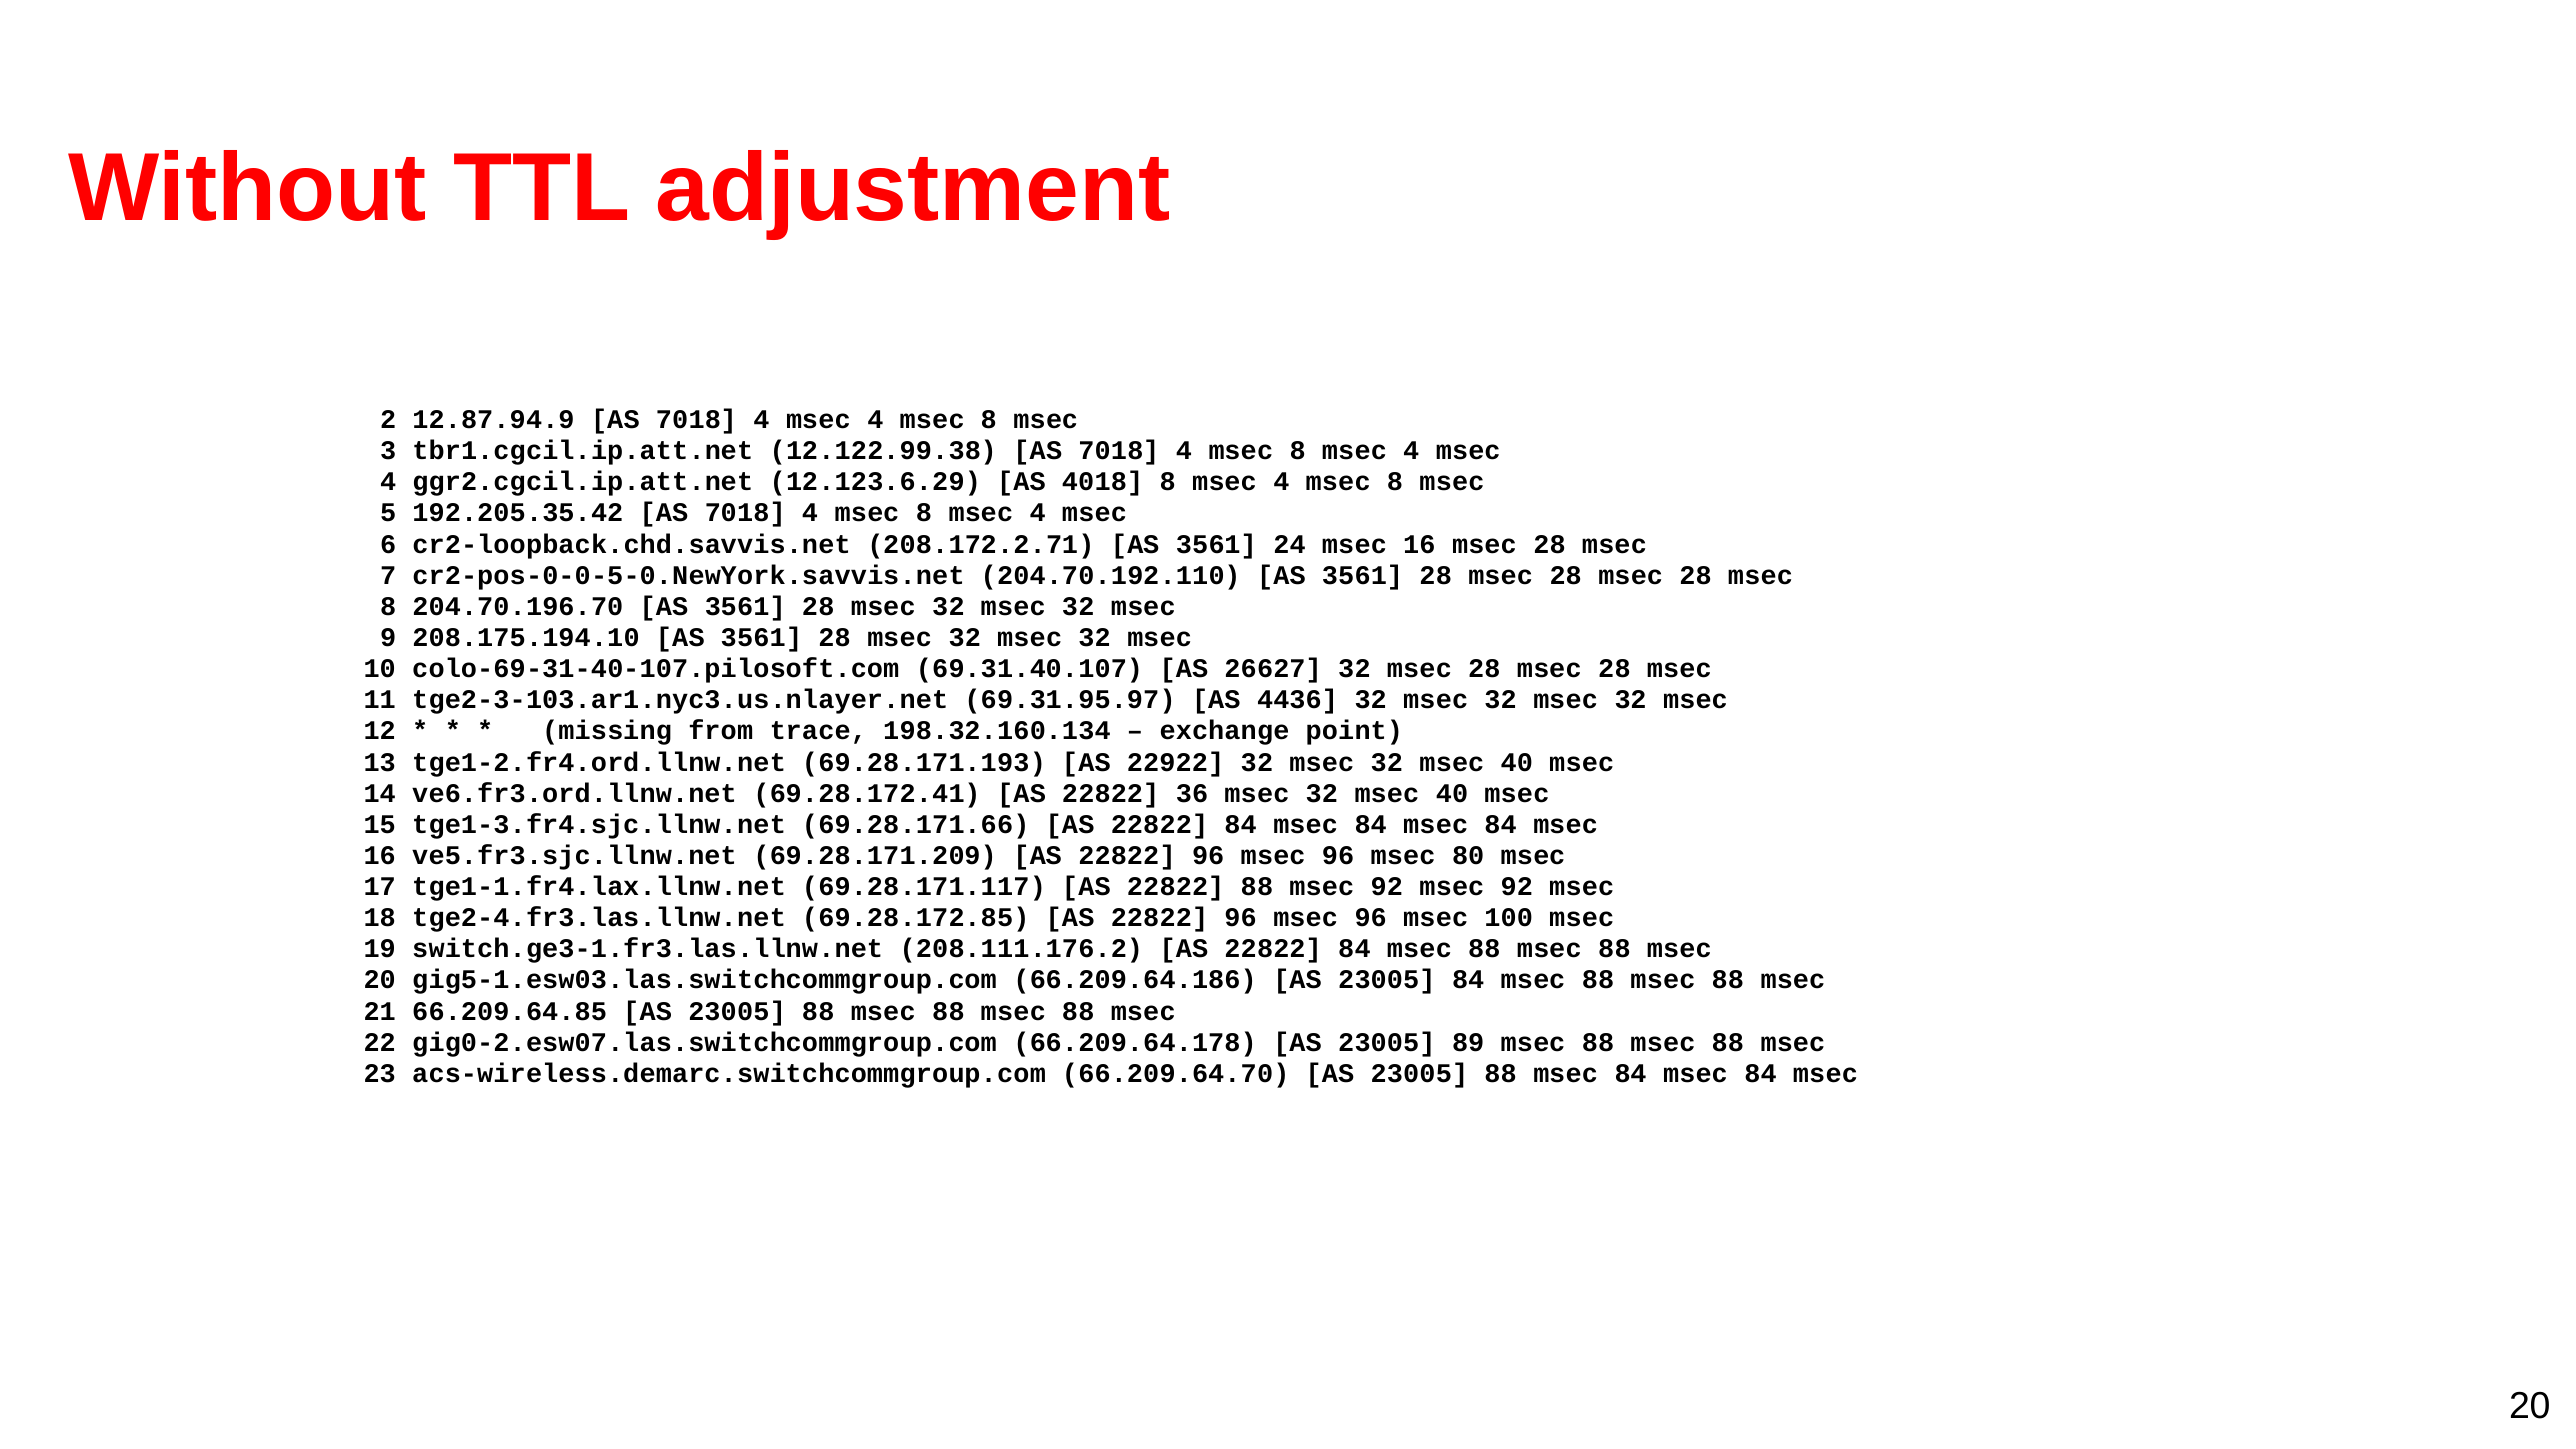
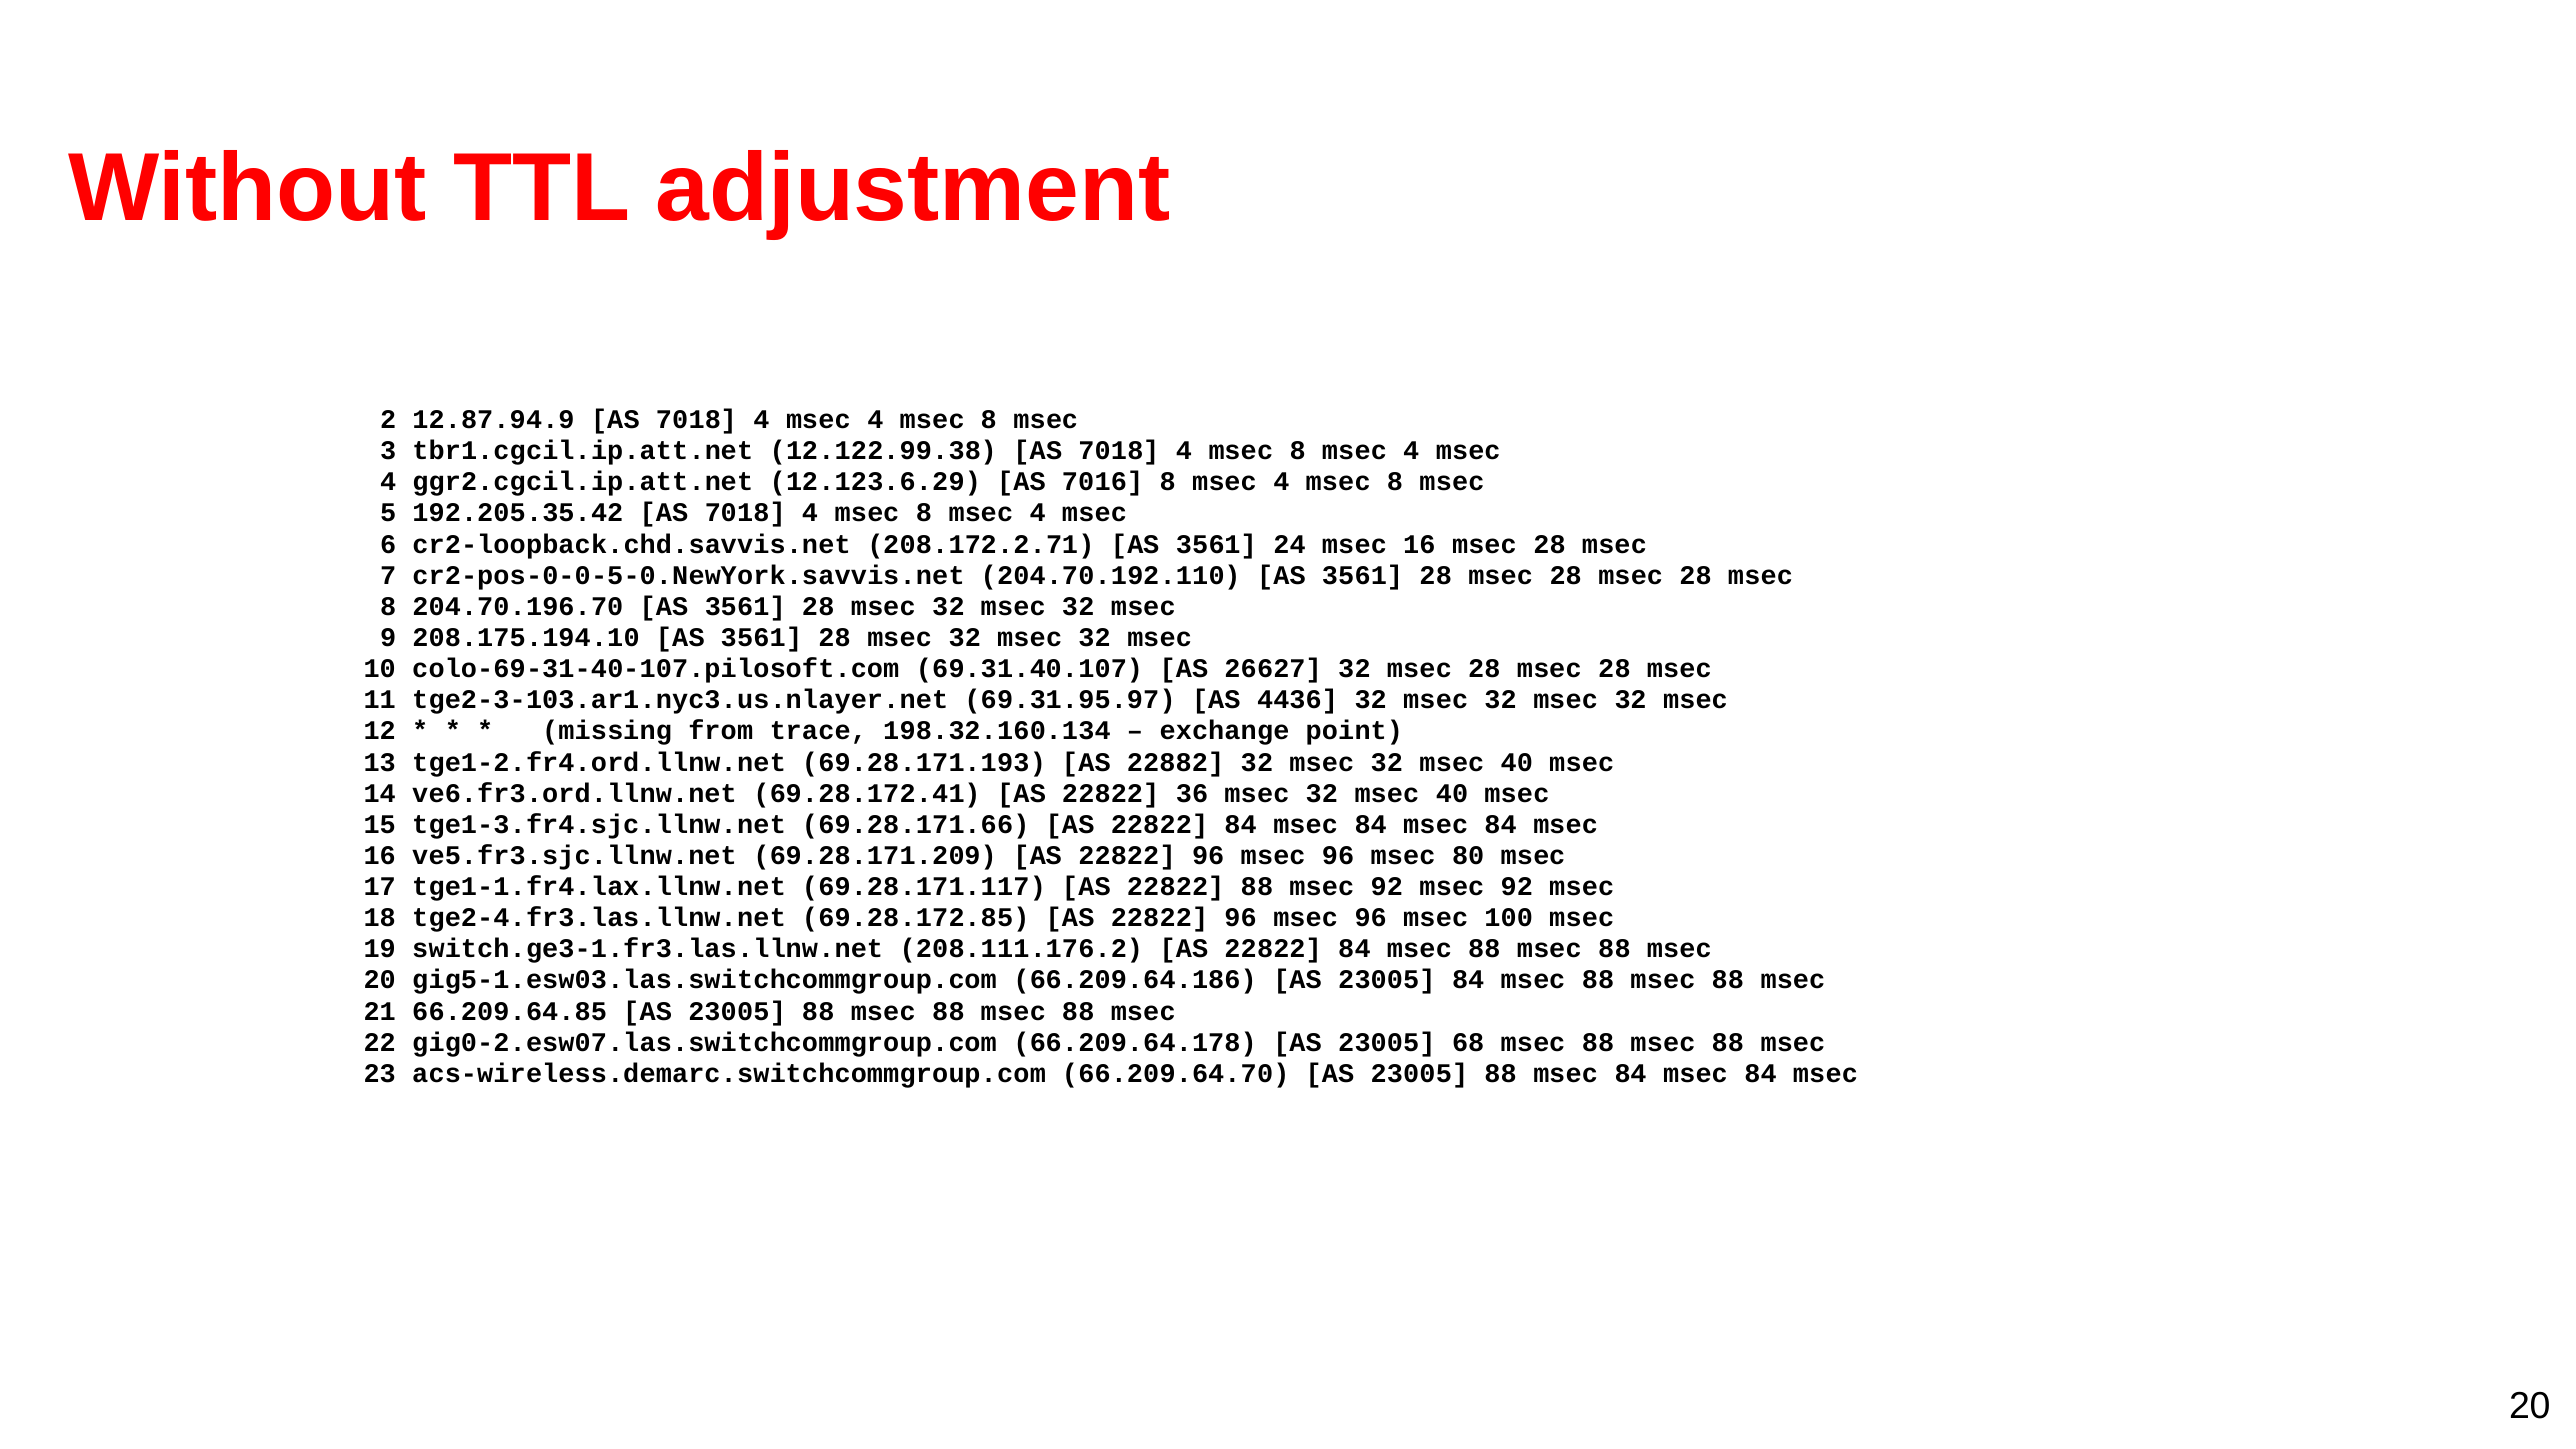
4018: 4018 -> 7016
22922: 22922 -> 22882
89: 89 -> 68
